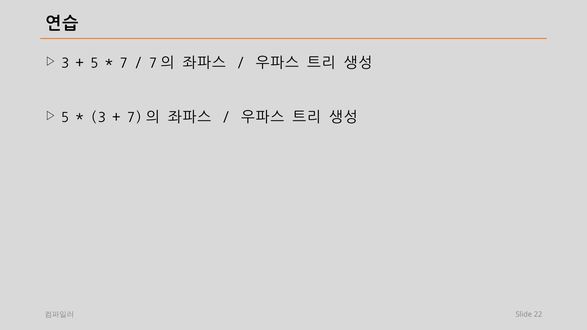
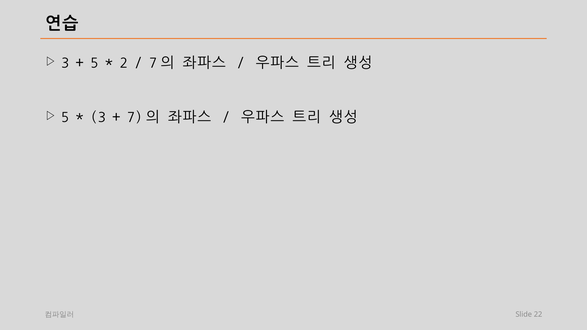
7: 7 -> 2
